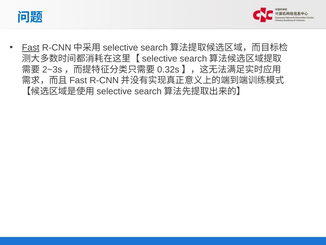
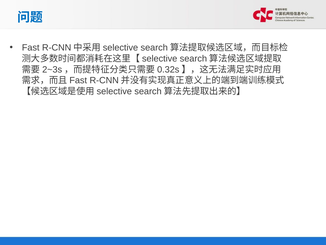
Fast underline: present -> none
